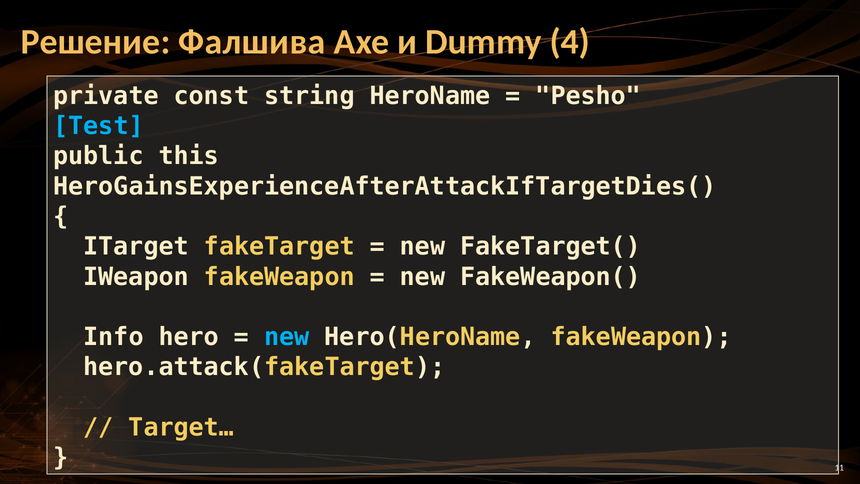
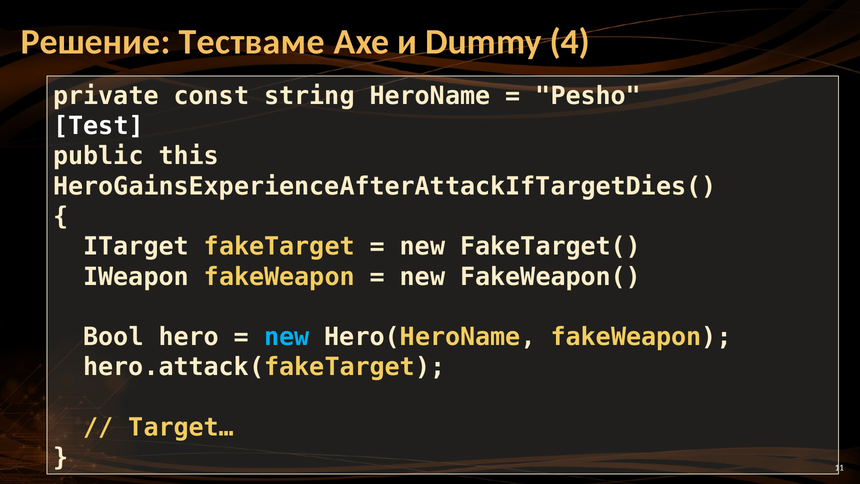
Фалшива: Фалшива -> Тестваме
Test colour: light blue -> white
Info: Info -> Bool
